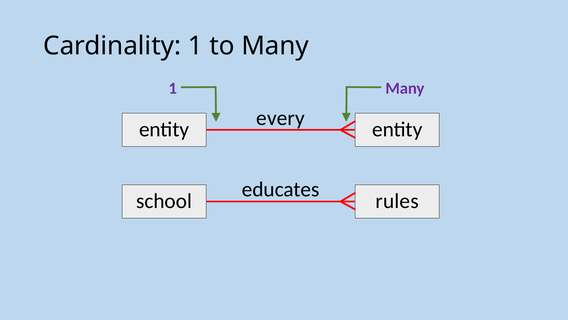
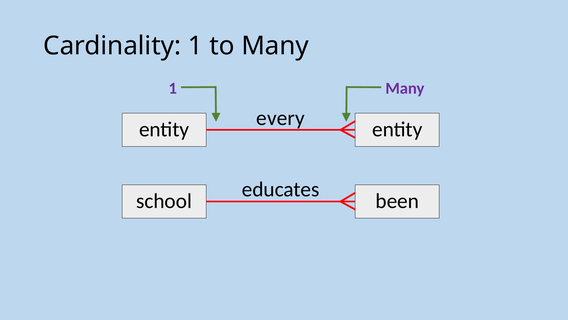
rules: rules -> been
